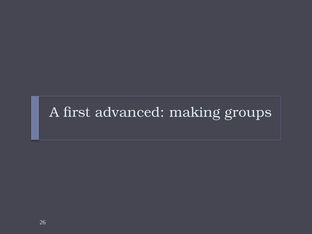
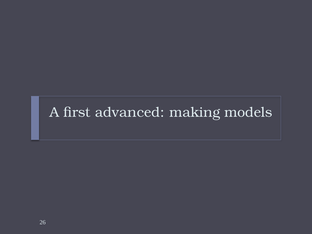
groups: groups -> models
